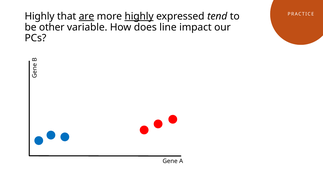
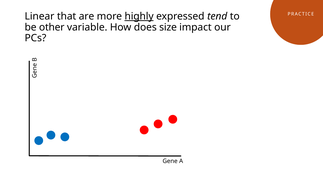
Highly at (40, 16): Highly -> Linear
are underline: present -> none
line: line -> size
